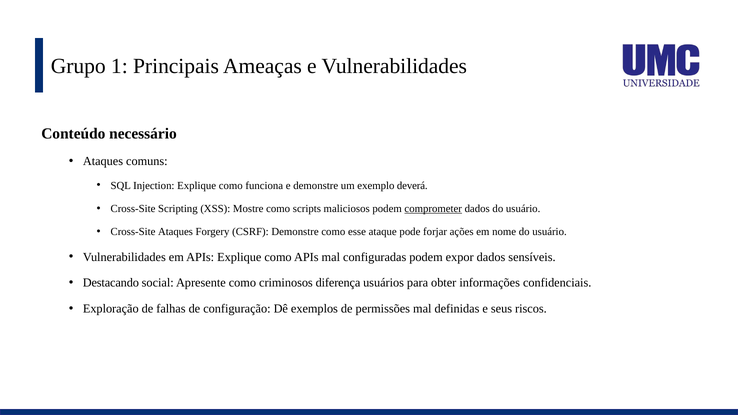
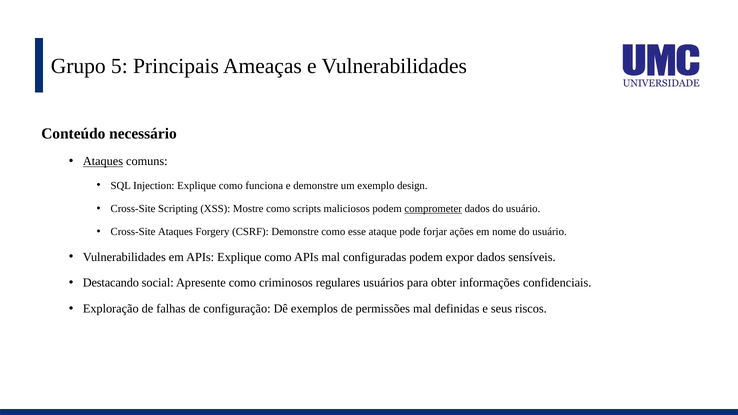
1: 1 -> 5
Ataques at (103, 161) underline: none -> present
deverá: deverá -> design
diferença: diferença -> regulares
